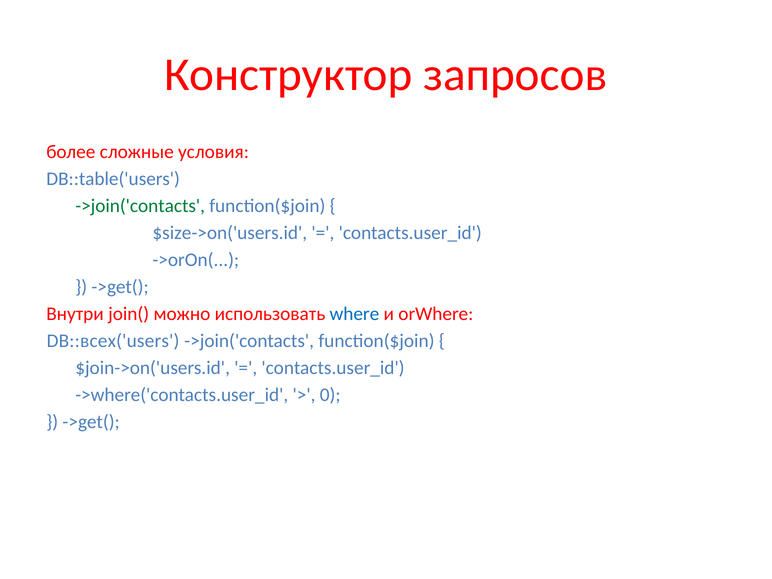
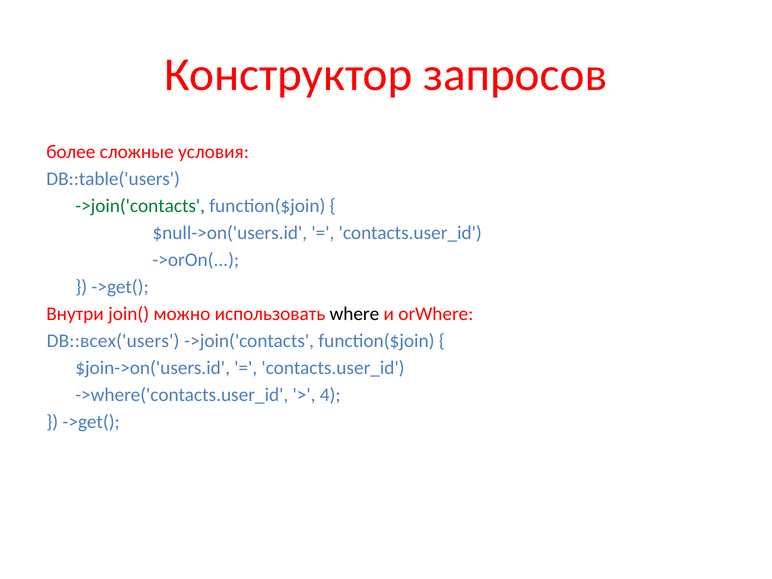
$size->on('users.id: $size->on('users.id -> $null->on('users.id
where colour: blue -> black
0: 0 -> 4
